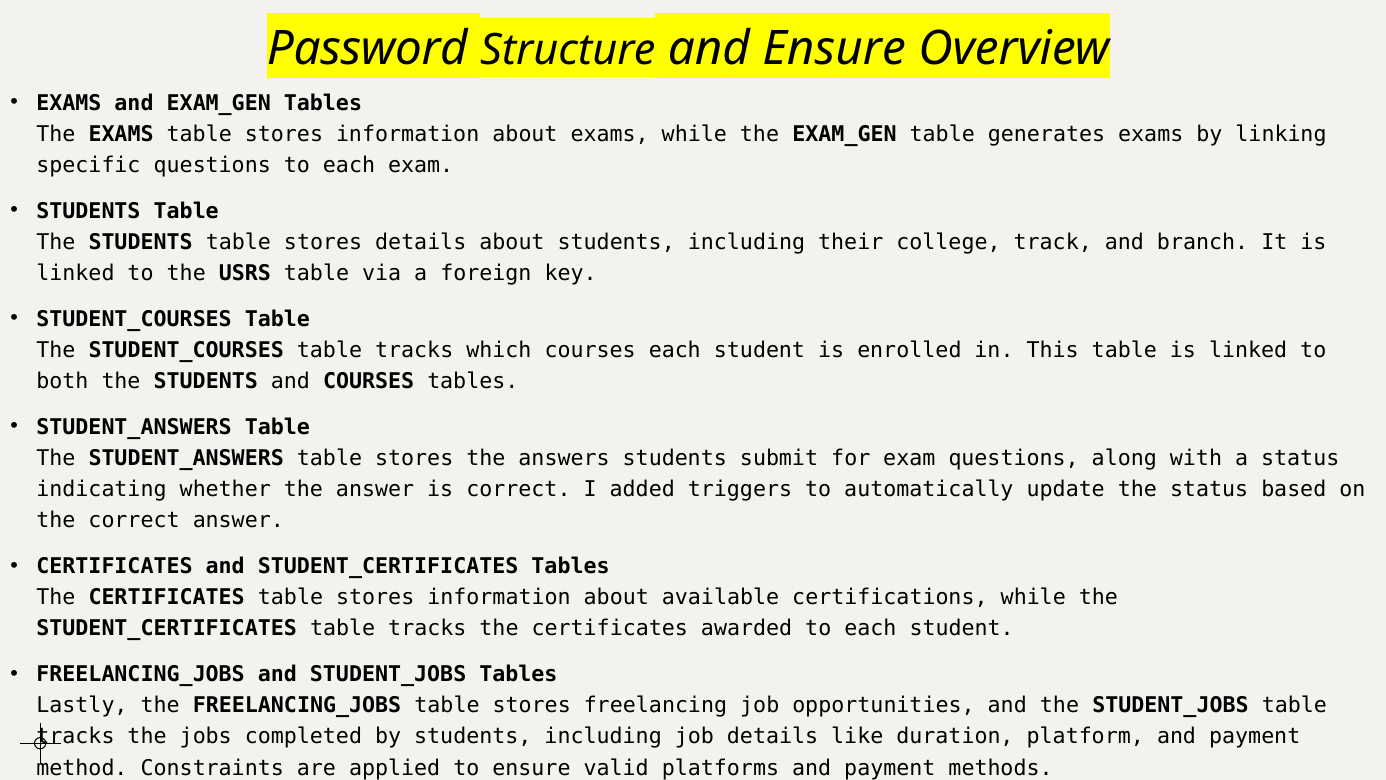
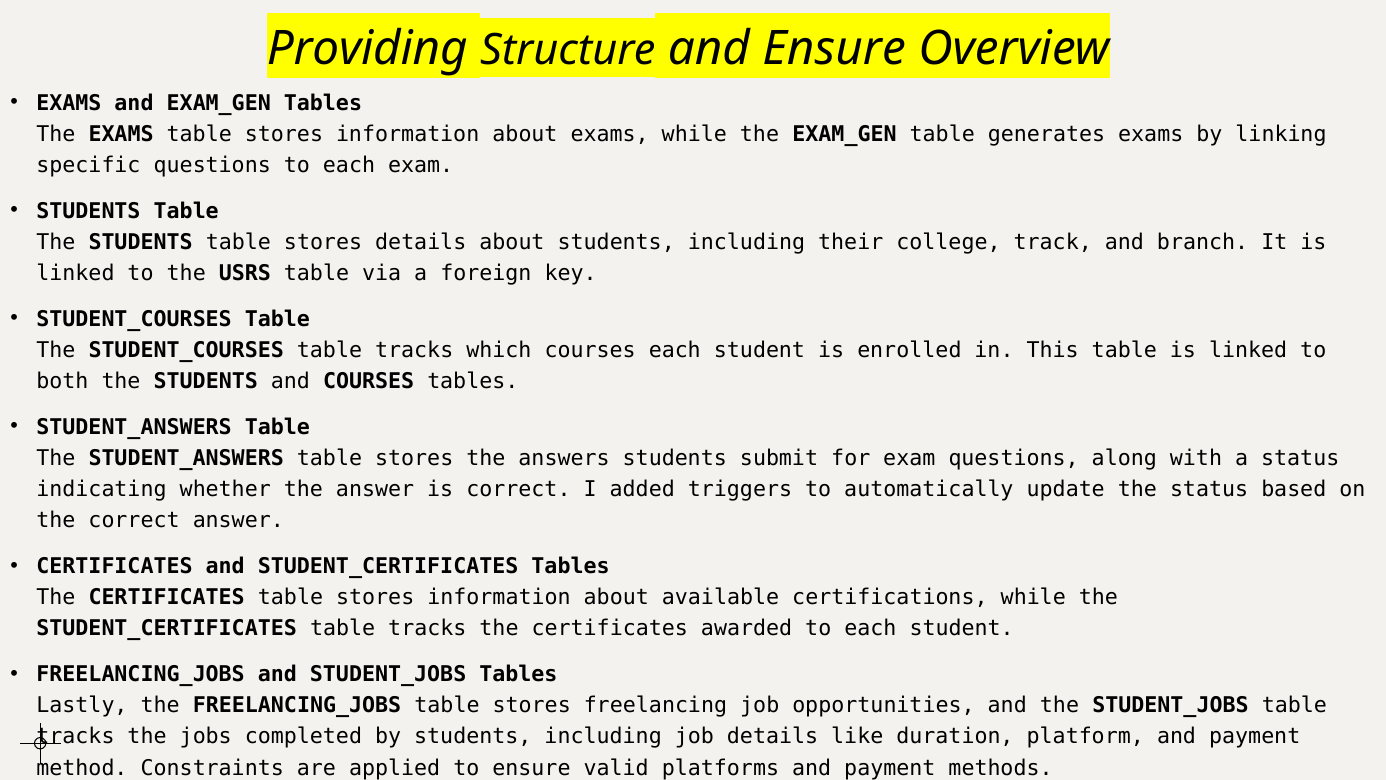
Password: Password -> Providing
